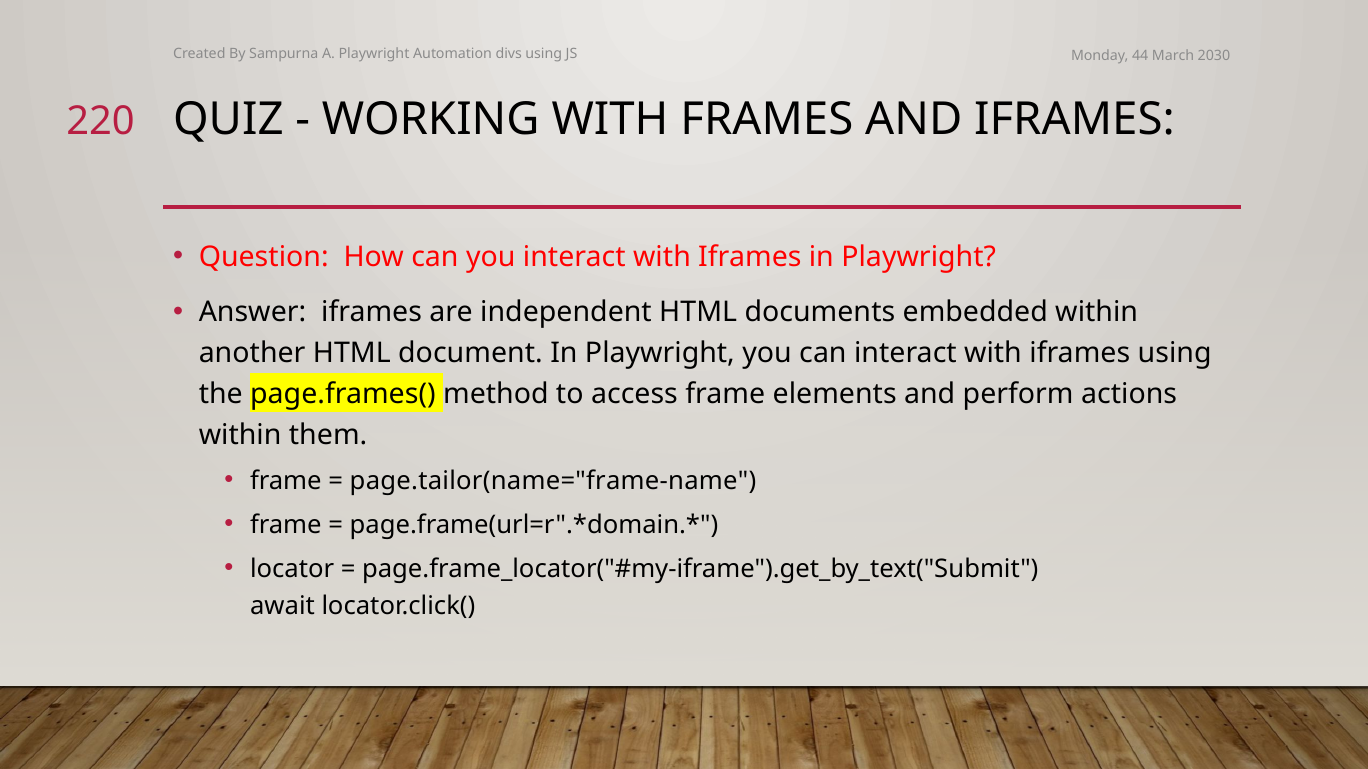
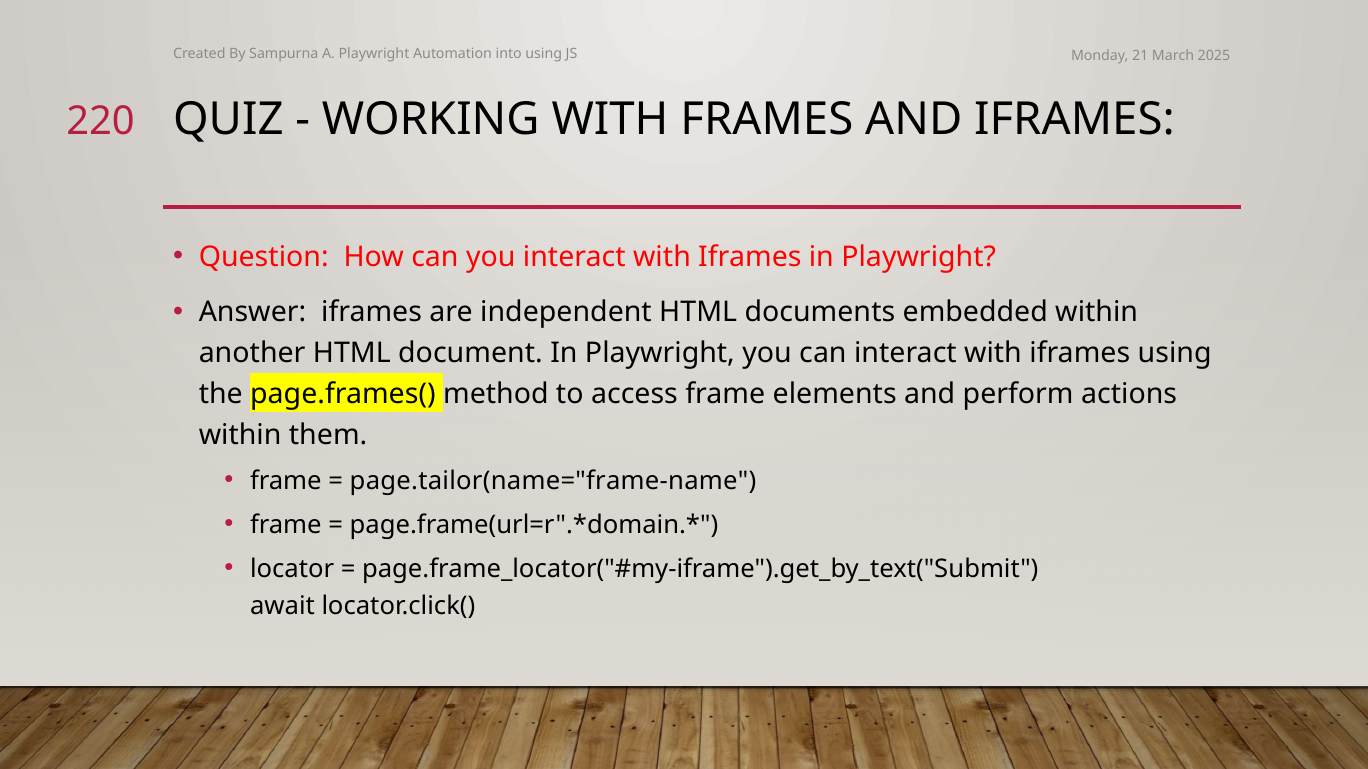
divs: divs -> into
44: 44 -> 21
2030: 2030 -> 2025
